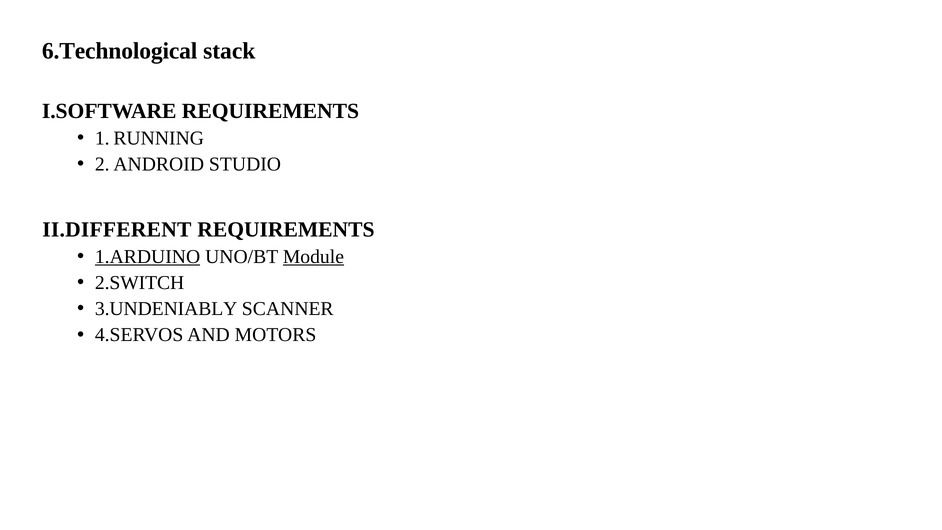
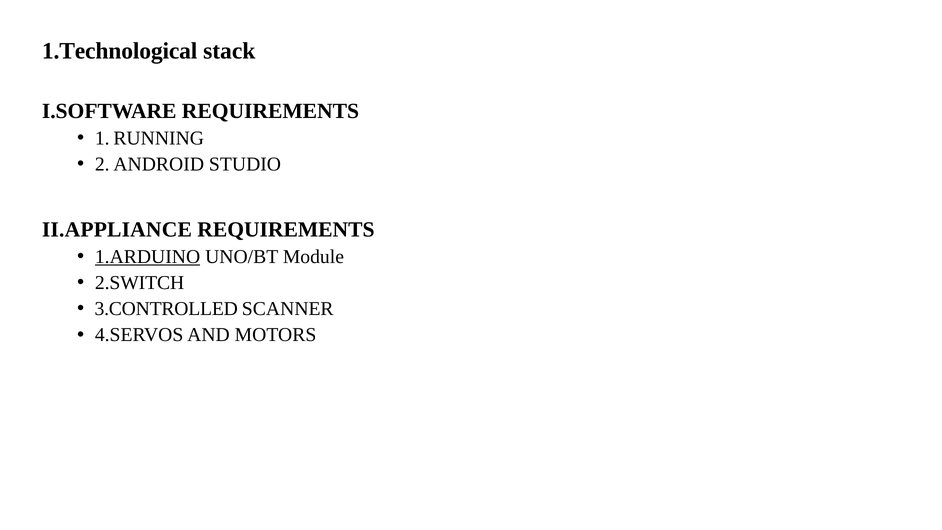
6.Technological: 6.Technological -> 1.Technological
II.DIFFERENT: II.DIFFERENT -> II.APPLIANCE
Module underline: present -> none
3.UNDENIABLY: 3.UNDENIABLY -> 3.CONTROLLED
